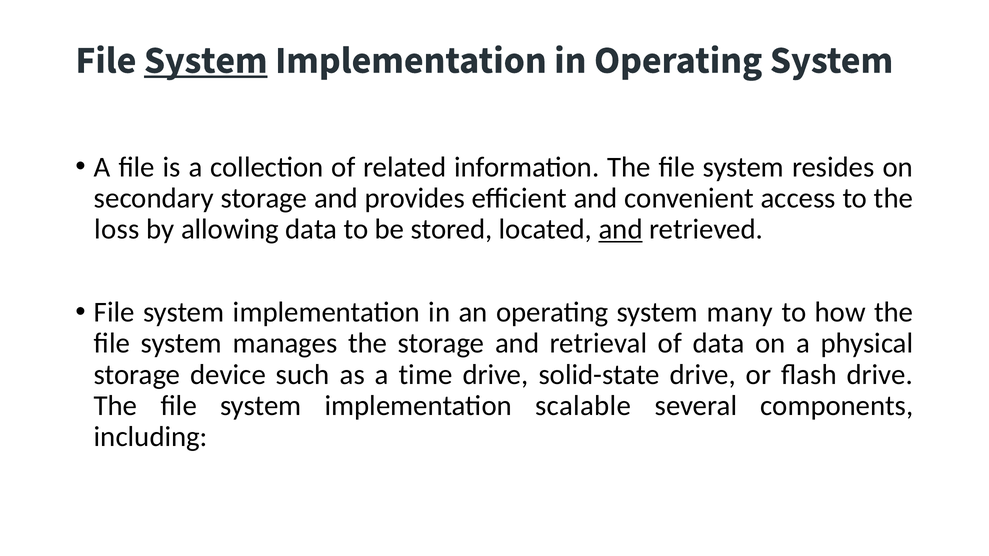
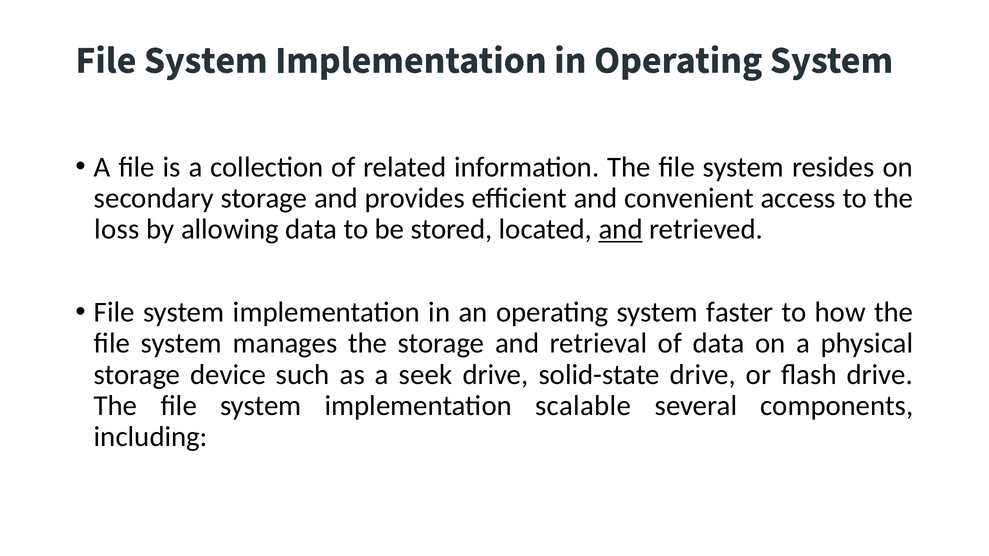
System at (206, 60) underline: present -> none
many: many -> faster
time: time -> seek
